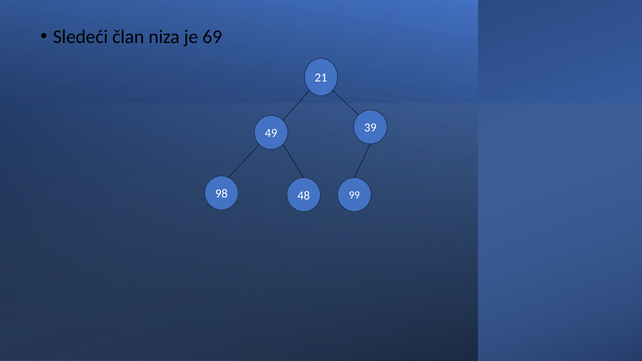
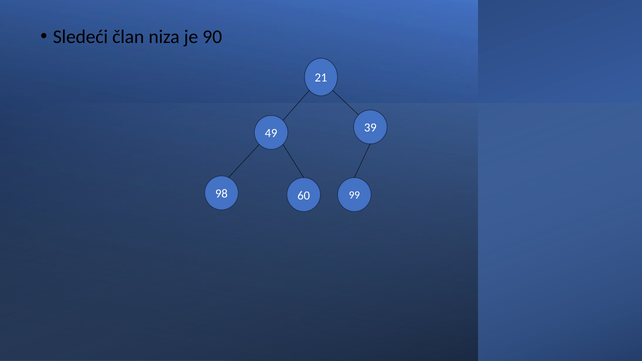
69: 69 -> 90
48: 48 -> 60
